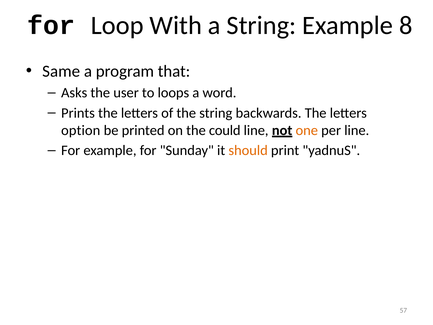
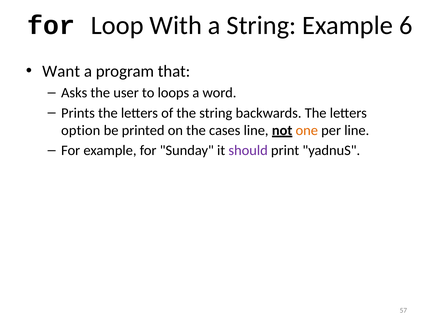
8: 8 -> 6
Same: Same -> Want
could: could -> cases
should colour: orange -> purple
